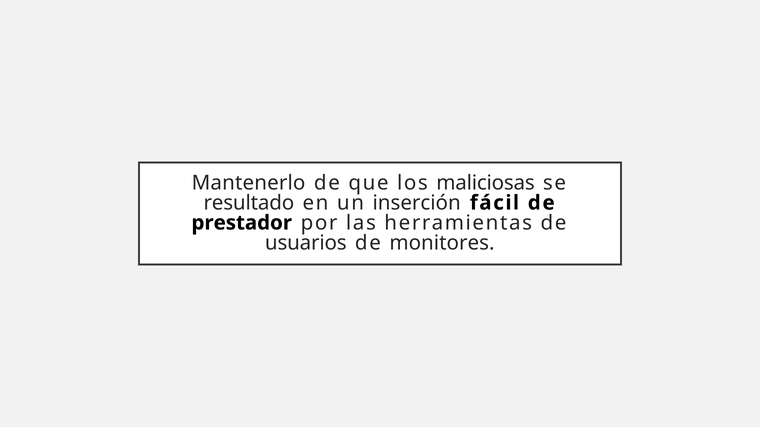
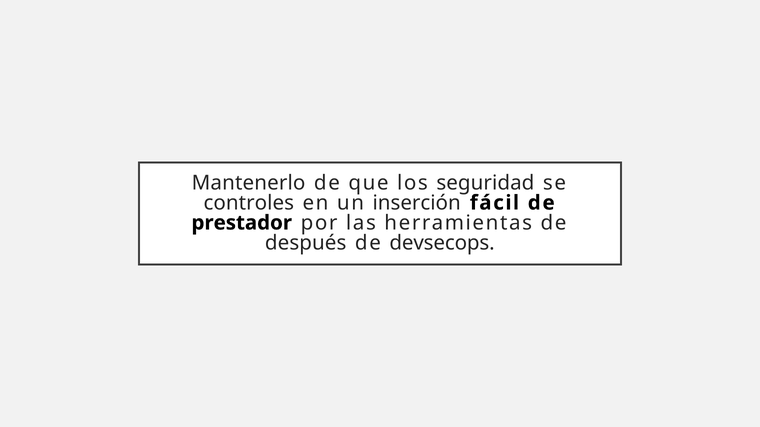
maliciosas: maliciosas -> seguridad
resultado: resultado -> controles
usuarios: usuarios -> después
monitores: monitores -> devsecops
